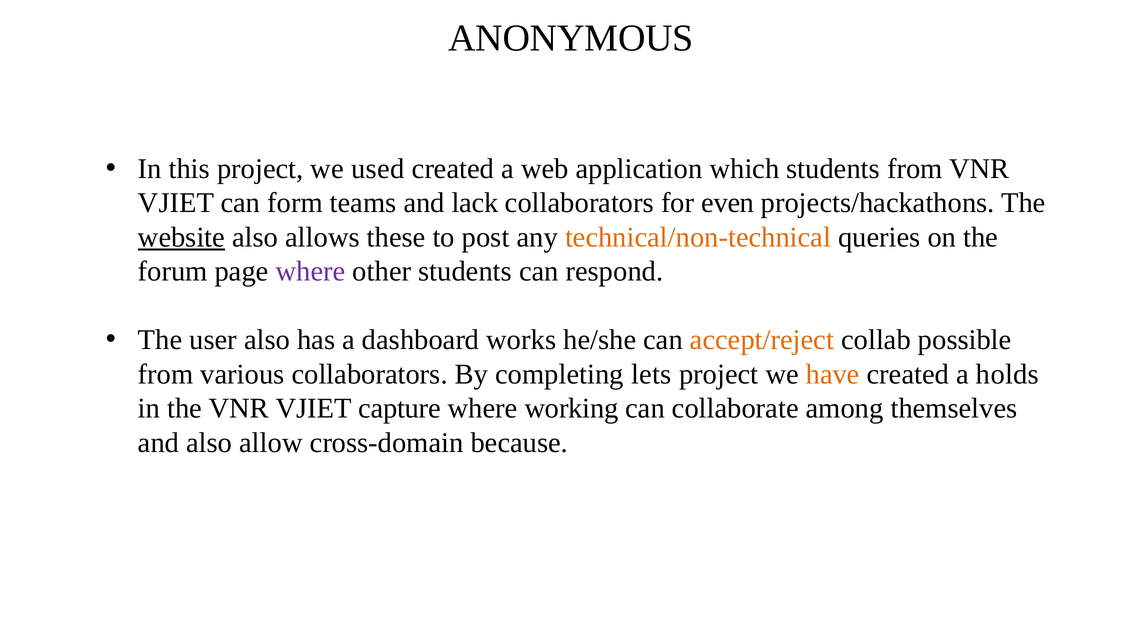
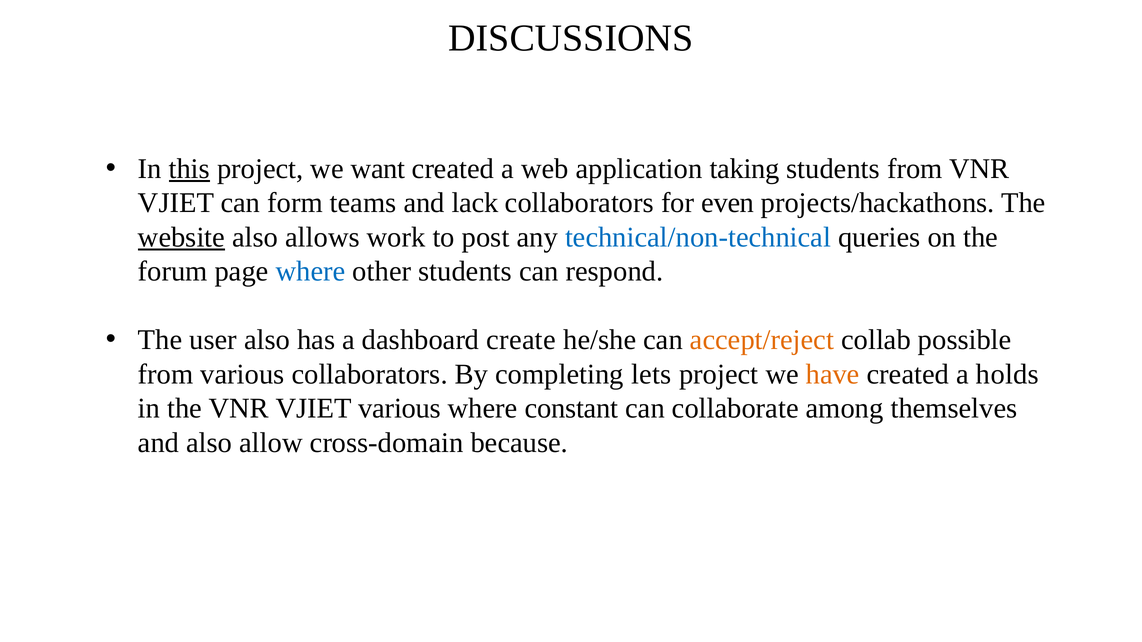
ANONYMOUS: ANONYMOUS -> DISCUSSIONS
this underline: none -> present
used: used -> want
which: which -> taking
these: these -> work
technical/non-technical colour: orange -> blue
where at (311, 272) colour: purple -> blue
works: works -> create
VJIET capture: capture -> various
working: working -> constant
